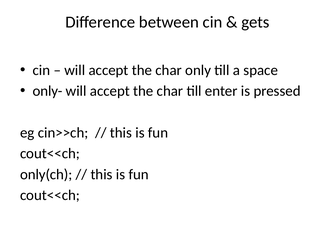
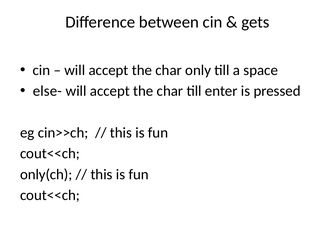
only-: only- -> else-
